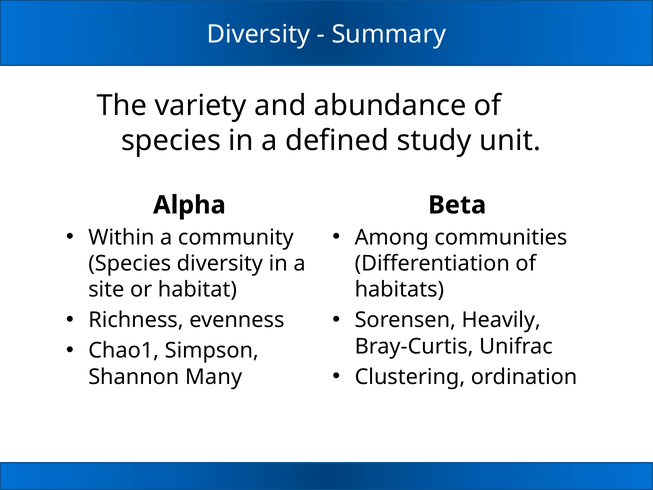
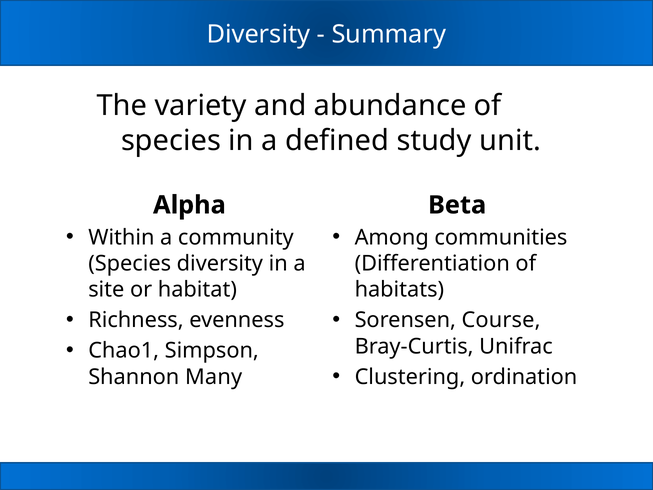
Heavily: Heavily -> Course
